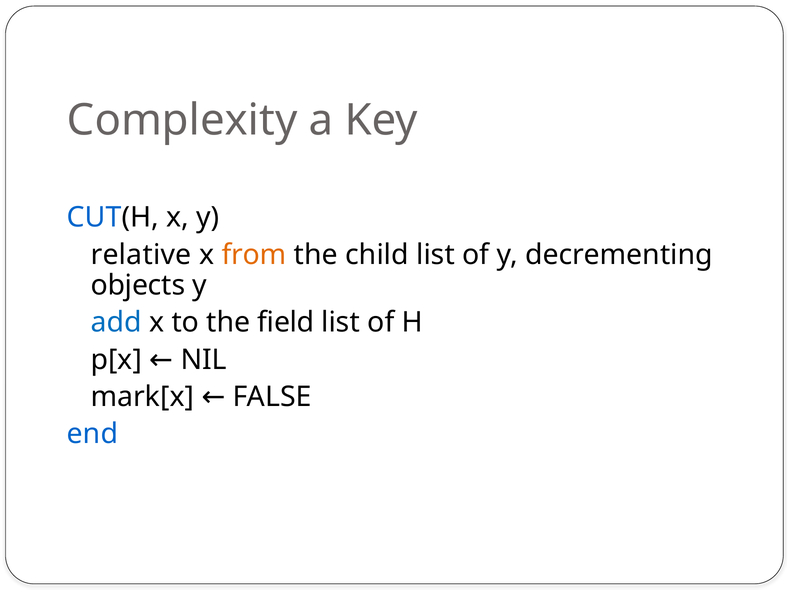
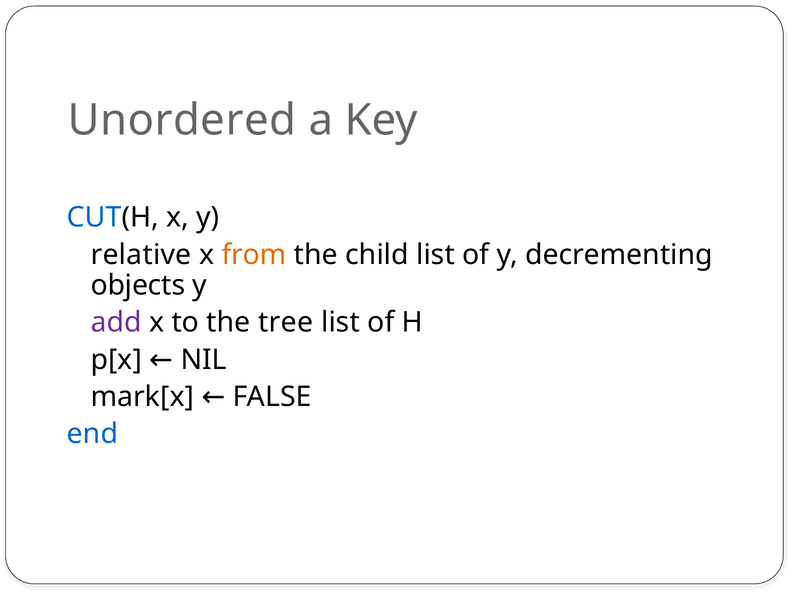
Complexity: Complexity -> Unordered
add colour: blue -> purple
field: field -> tree
